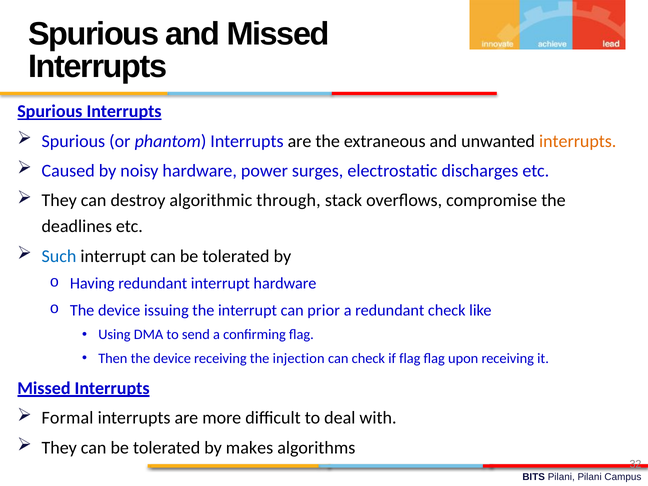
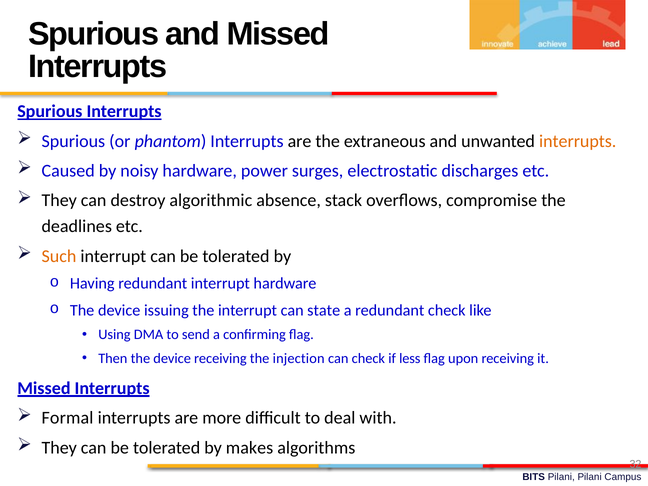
through: through -> absence
Such colour: blue -> orange
prior: prior -> state
if flag: flag -> less
